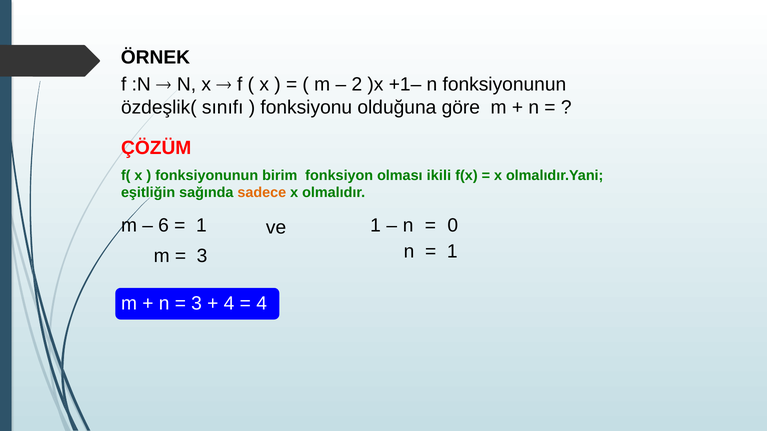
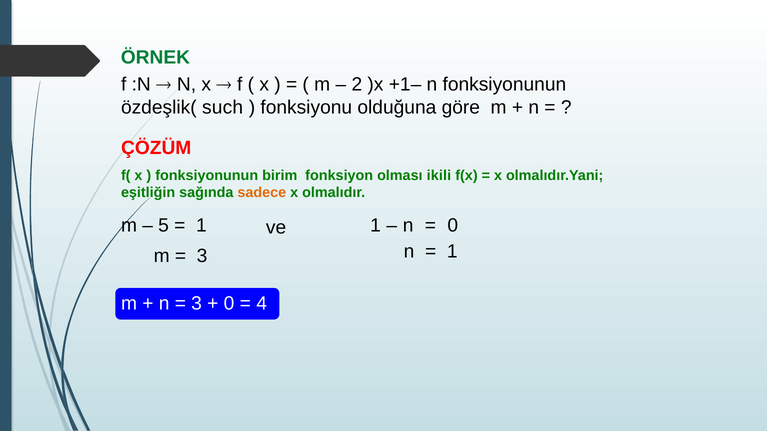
ÖRNEK colour: black -> green
sınıfı: sınıfı -> such
6: 6 -> 5
4 at (229, 304): 4 -> 0
